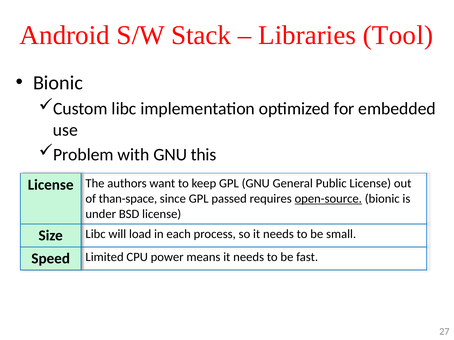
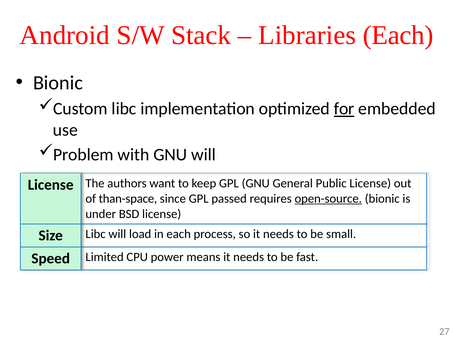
Libraries Tool: Tool -> Each
for underline: none -> present
GNU this: this -> will
